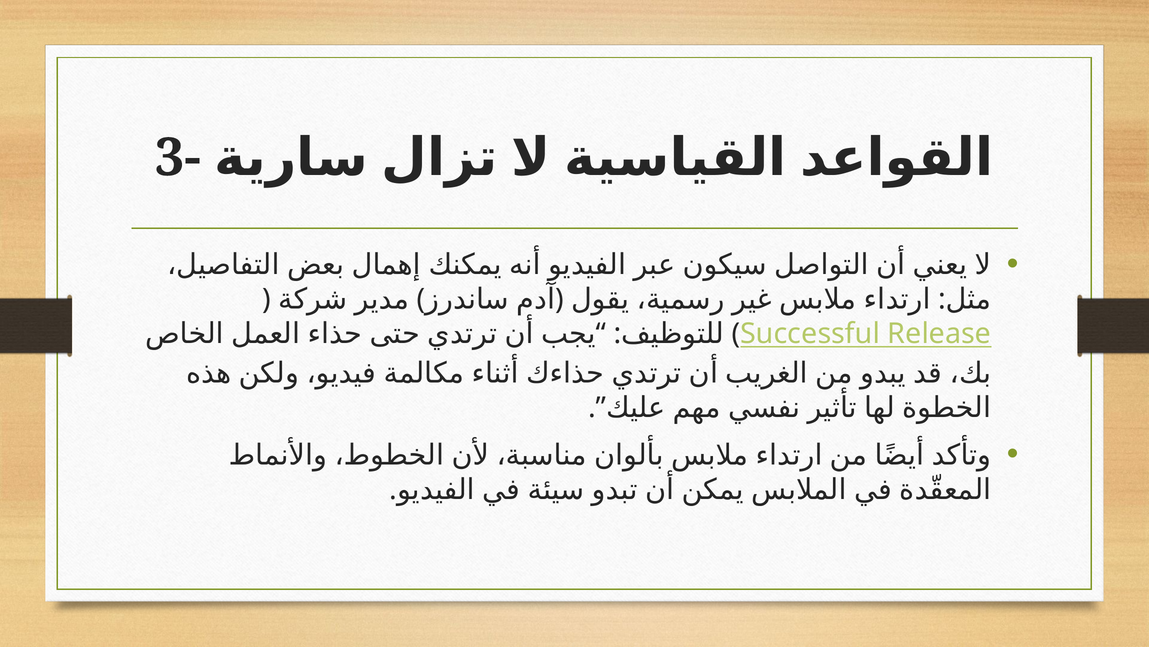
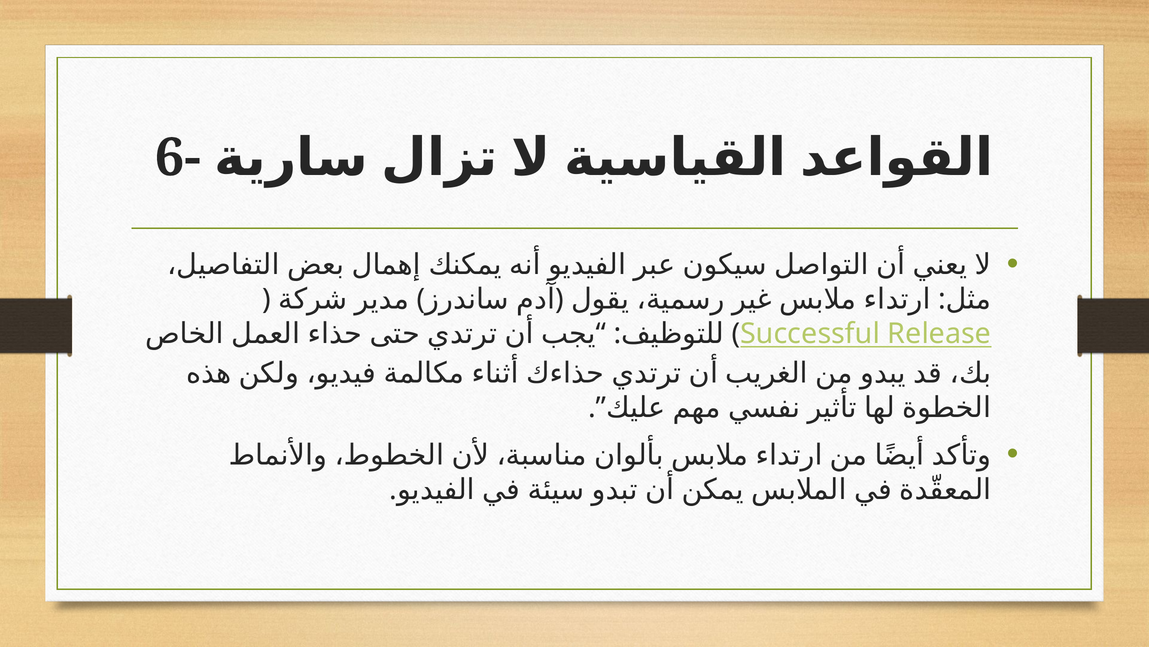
3-: 3- -> 6-
